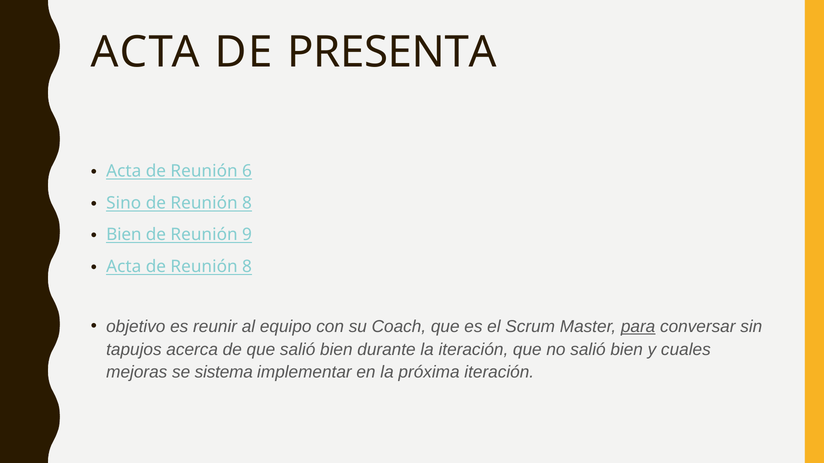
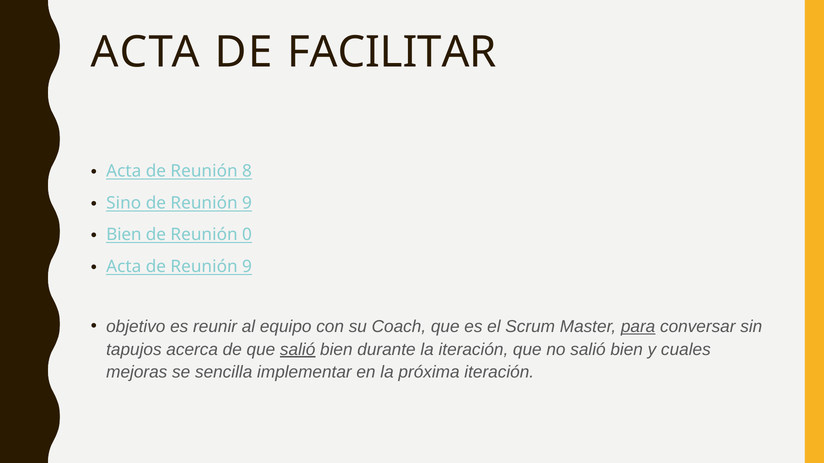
PRESENTA: PRESENTA -> FACILITAR
6: 6 -> 8
8 at (247, 203): 8 -> 9
9: 9 -> 0
Acta de Reunión 8: 8 -> 9
salió at (298, 350) underline: none -> present
sistema: sistema -> sencilla
